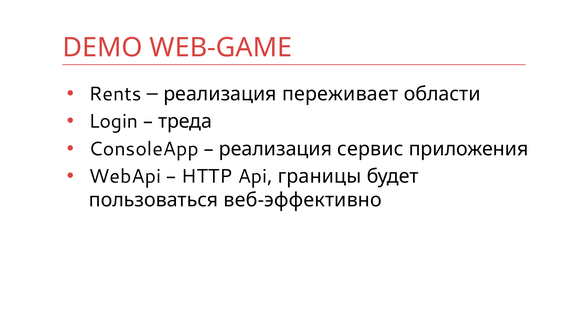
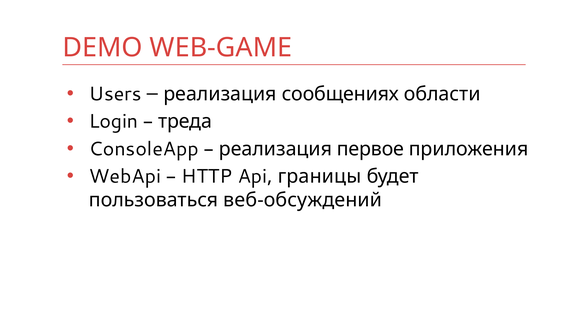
Rents: Rents -> Users
переживает: переживает -> сообщениях
сервис: сервис -> первое
веб-эффективно: веб-эффективно -> веб-обсуждений
